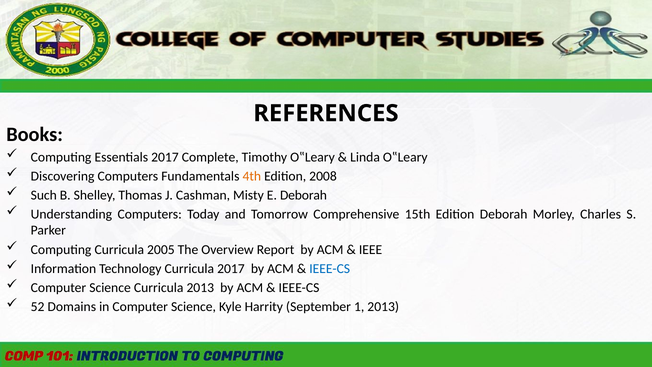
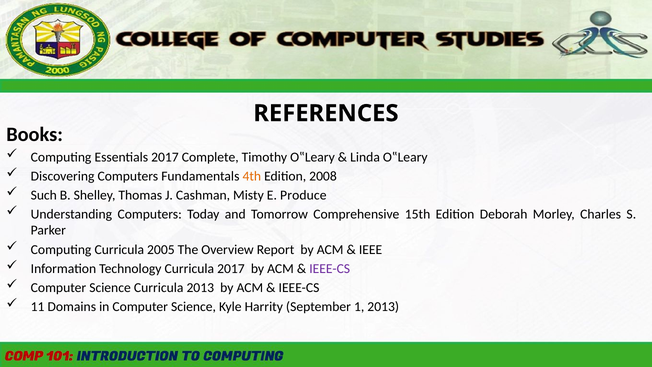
E Deborah: Deborah -> Produce
IEEE-CS at (330, 268) colour: blue -> purple
52: 52 -> 11
